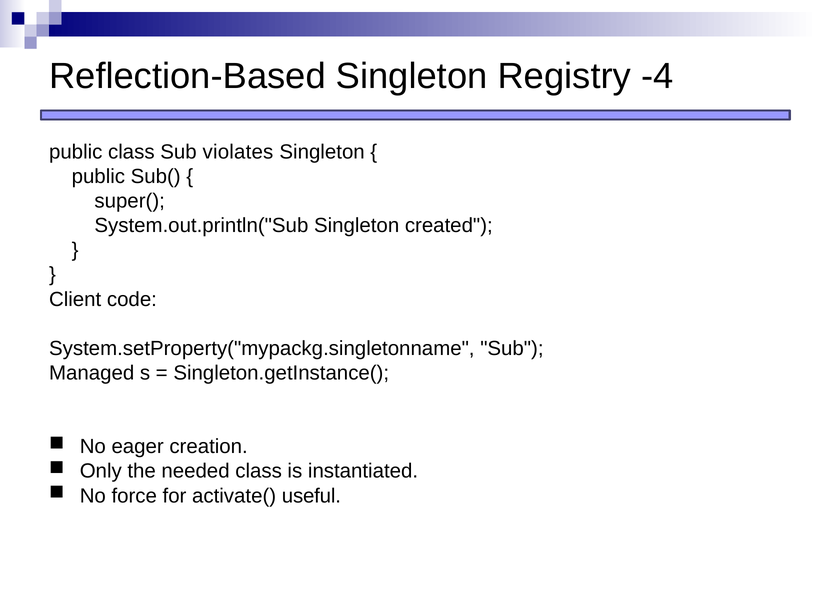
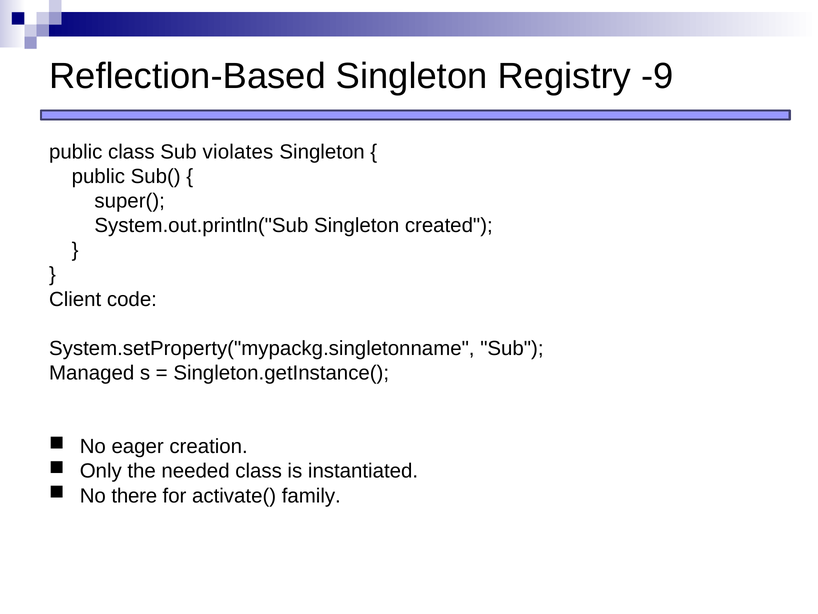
-4: -4 -> -9
force: force -> there
useful: useful -> family
